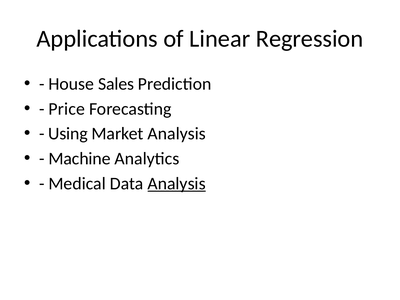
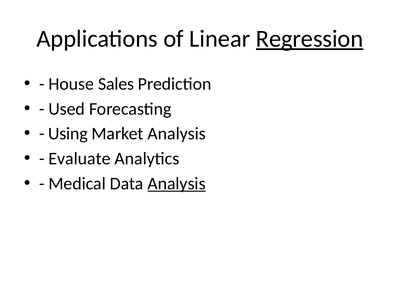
Regression underline: none -> present
Price: Price -> Used
Machine: Machine -> Evaluate
